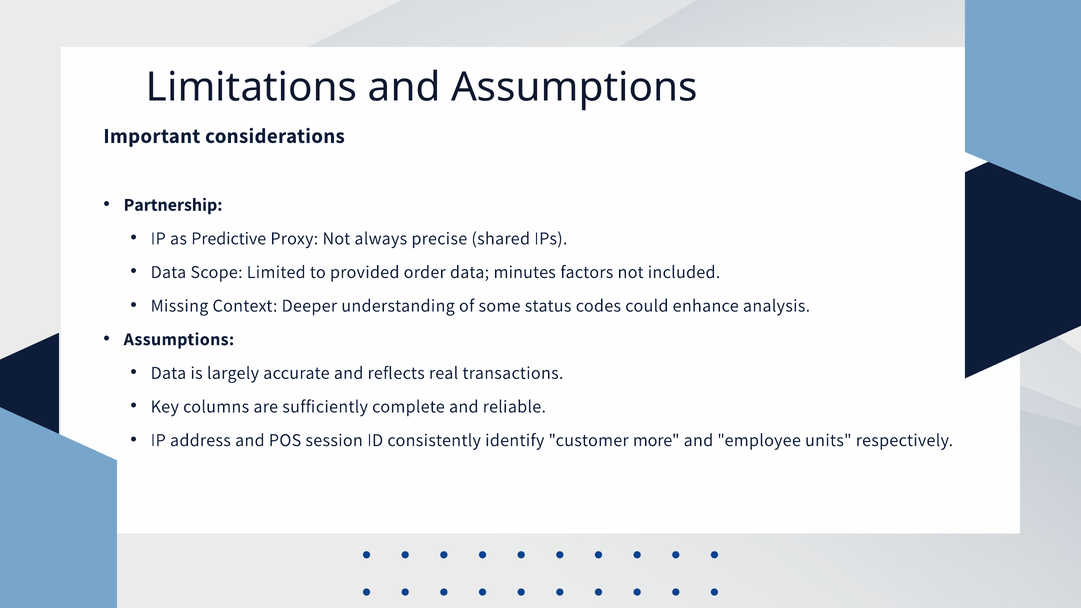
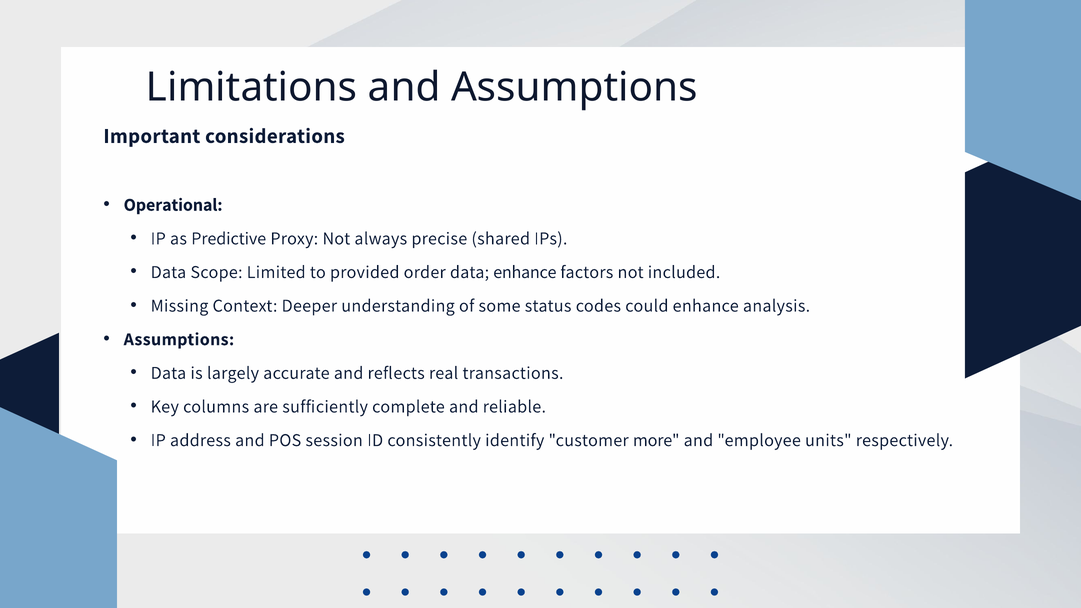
Partnership: Partnership -> Operational
data minutes: minutes -> enhance
